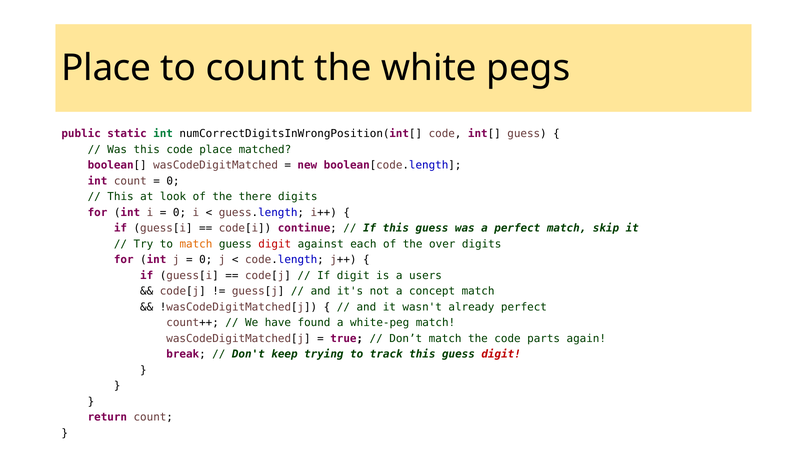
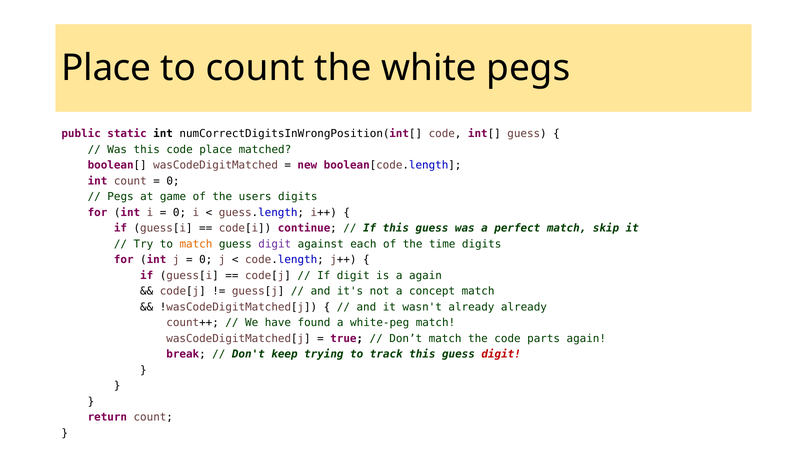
int at (163, 134) colour: green -> black
This at (121, 197): This -> Pegs
look: look -> game
there: there -> users
digit at (275, 244) colour: red -> purple
over: over -> time
a users: users -> again
already perfect: perfect -> already
